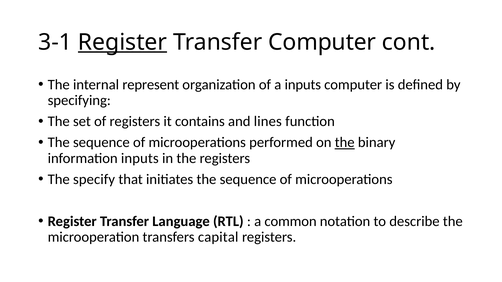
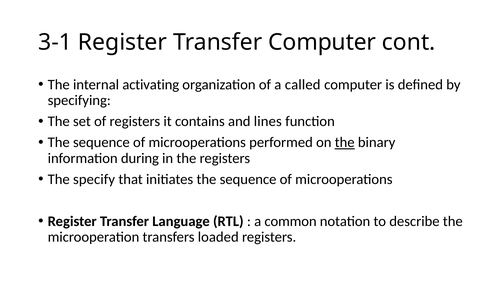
Register at (123, 42) underline: present -> none
represent: represent -> activating
a inputs: inputs -> called
information inputs: inputs -> during
capital: capital -> loaded
